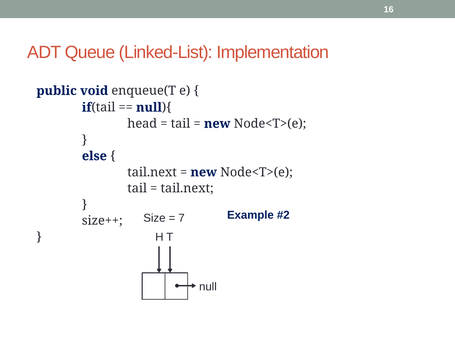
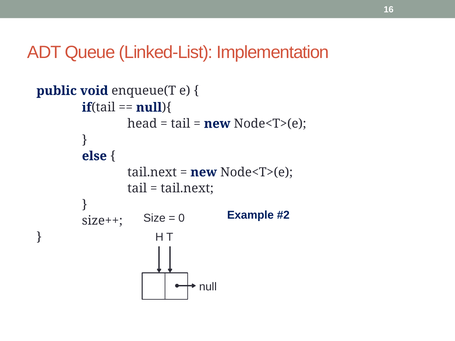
7: 7 -> 0
